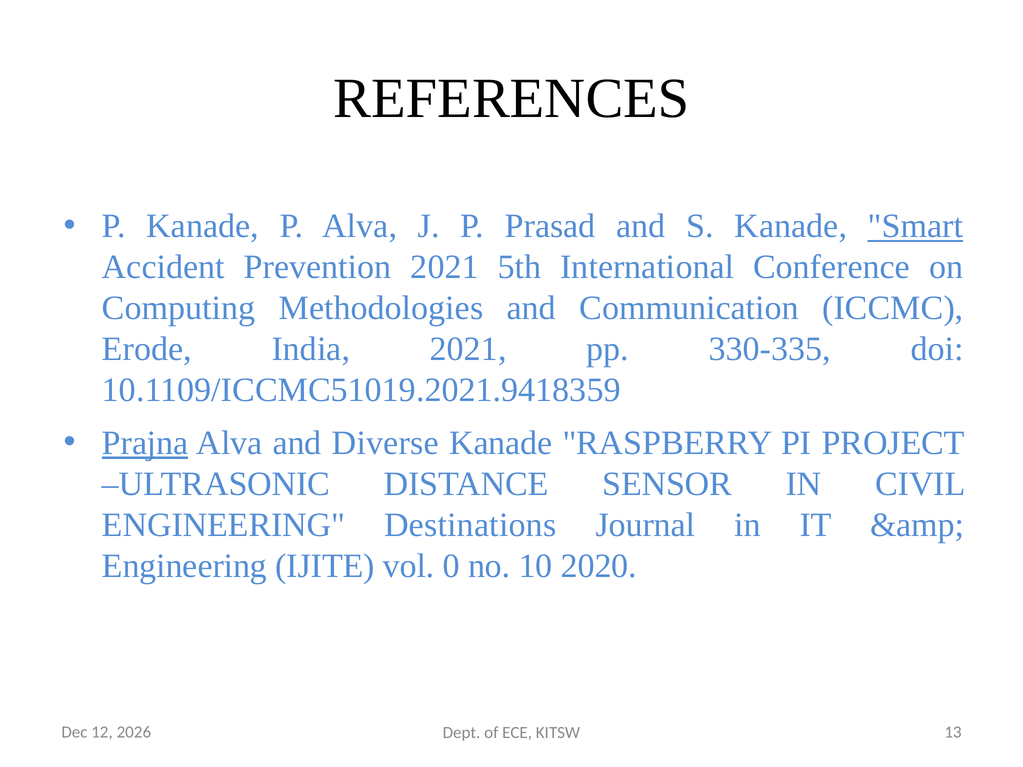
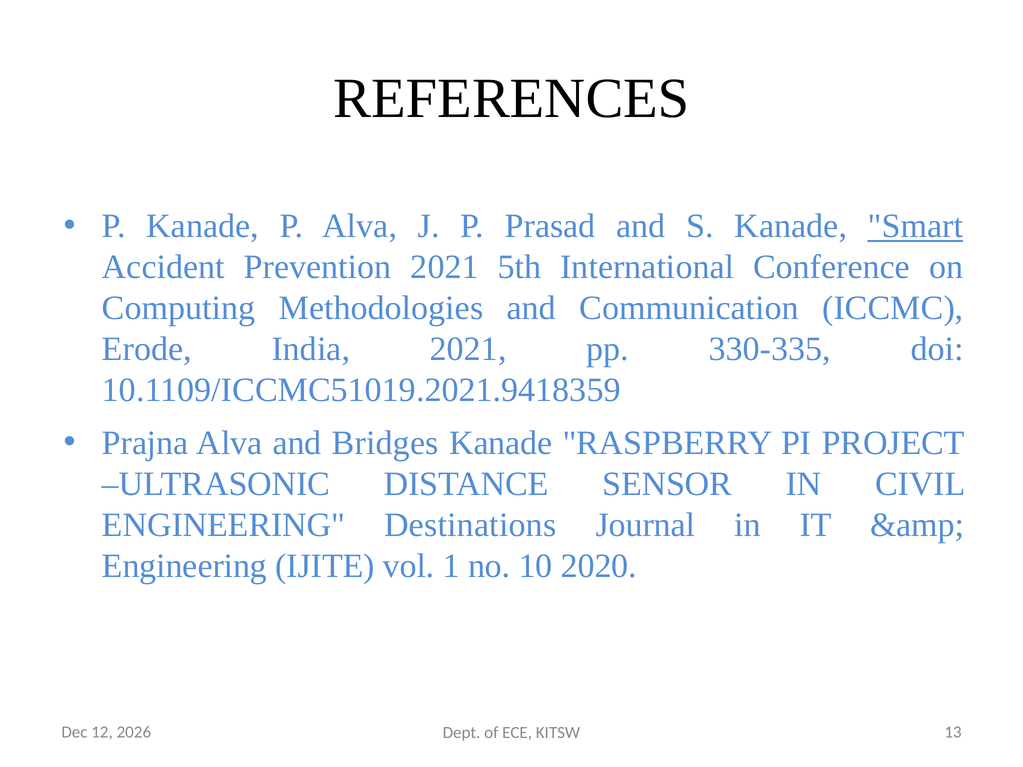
Prajna underline: present -> none
Diverse: Diverse -> Bridges
0: 0 -> 1
